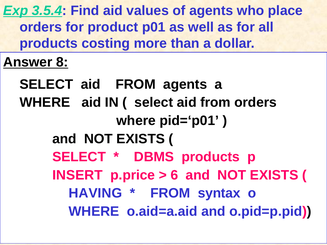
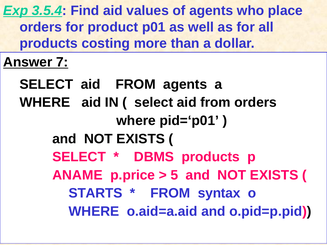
8: 8 -> 7
INSERT: INSERT -> ANAME
6: 6 -> 5
HAVING: HAVING -> STARTS
